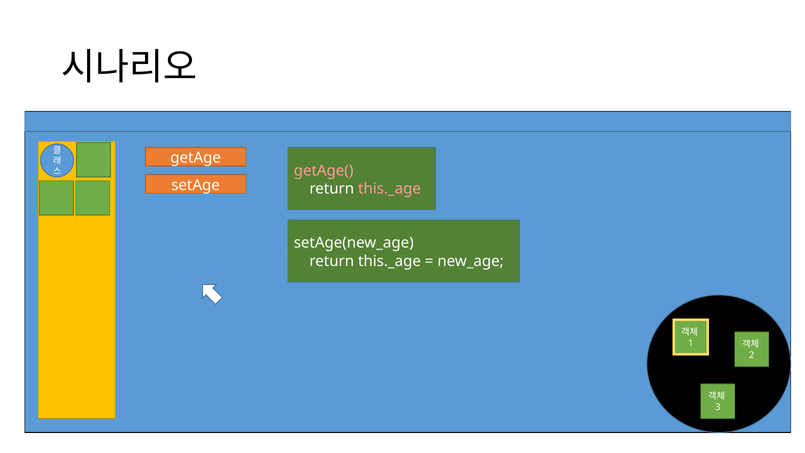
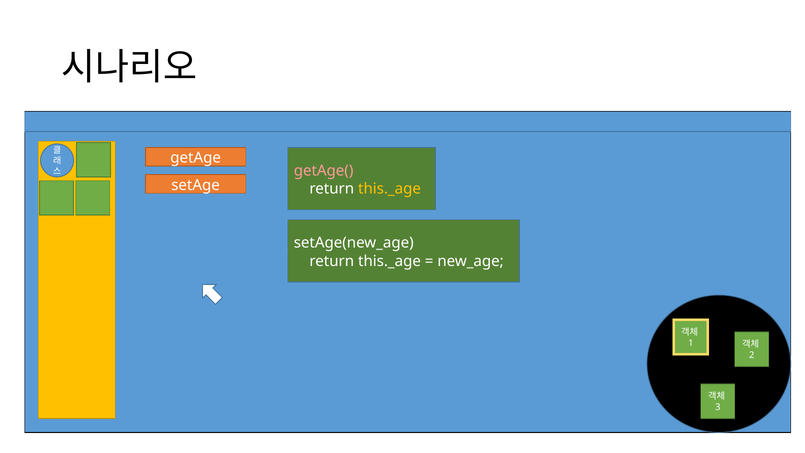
this._age at (390, 189) colour: pink -> yellow
